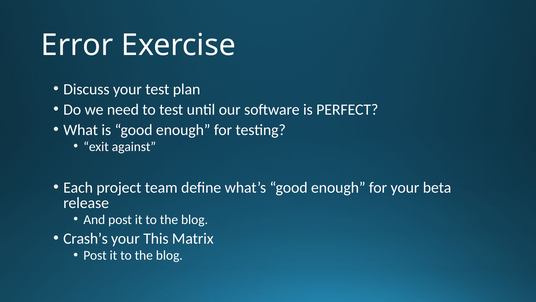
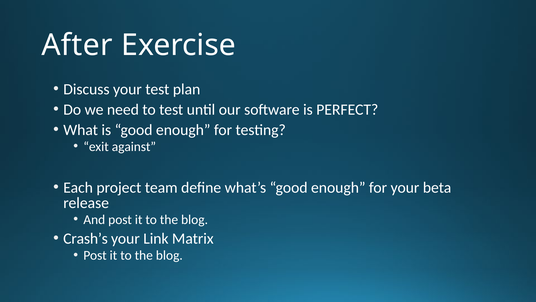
Error: Error -> After
This: This -> Link
